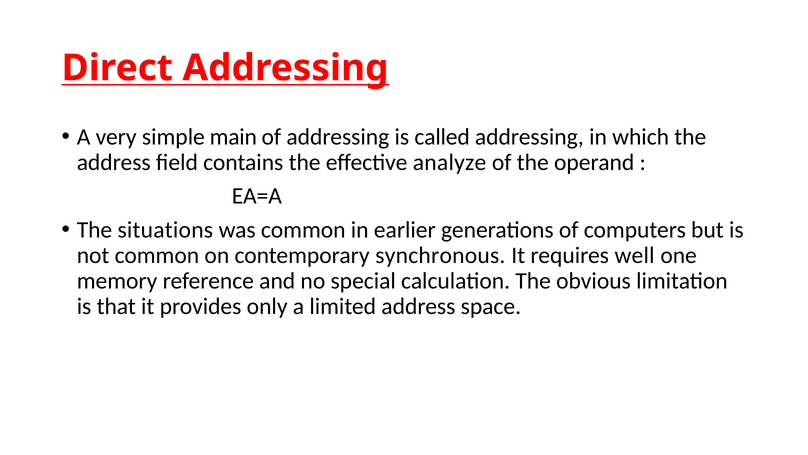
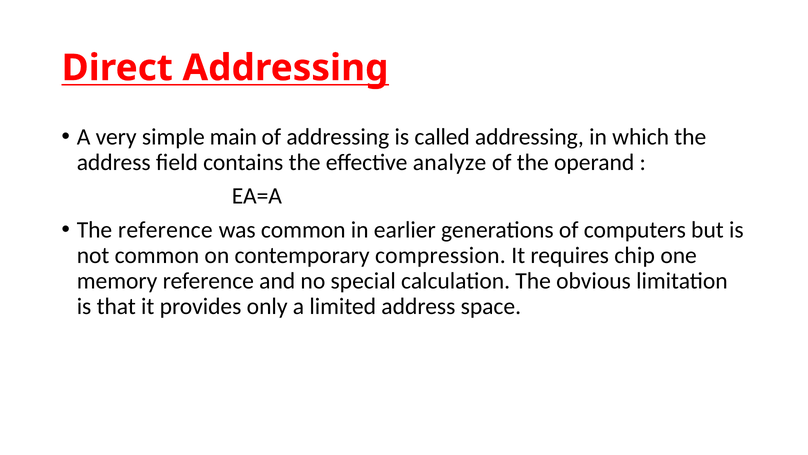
The situations: situations -> reference
synchronous: synchronous -> compression
well: well -> chip
